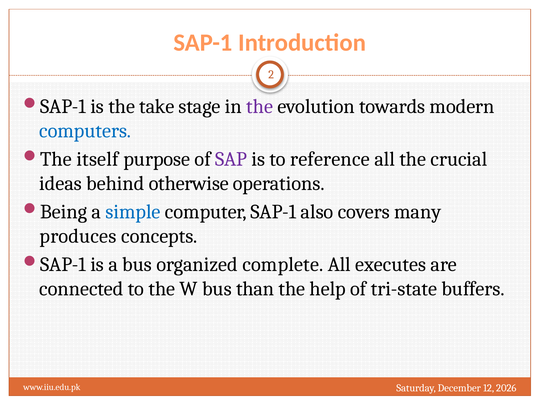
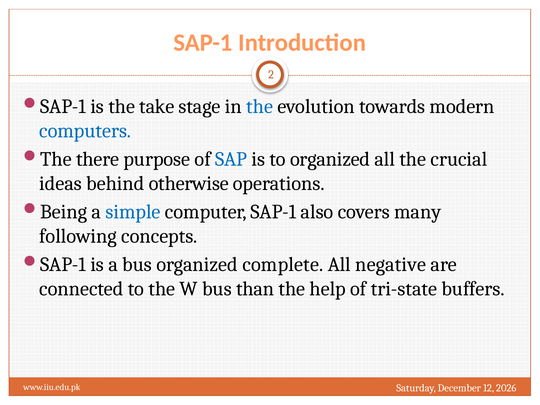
the at (260, 106) colour: purple -> blue
itself: itself -> there
SAP colour: purple -> blue
to reference: reference -> organized
produces: produces -> following
executes: executes -> negative
